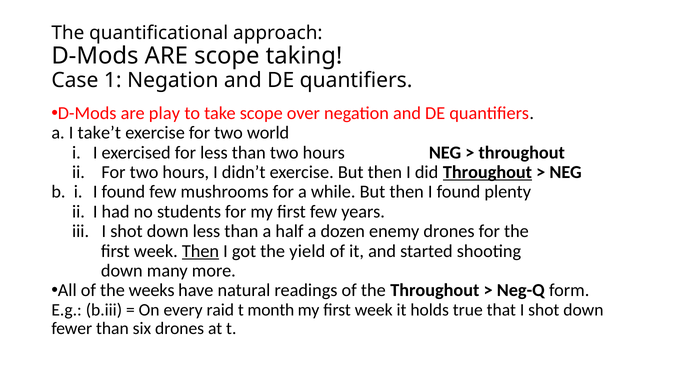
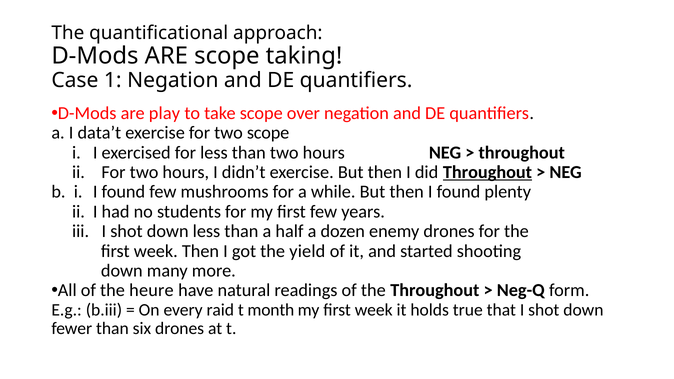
take’t: take’t -> data’t
two world: world -> scope
Then at (200, 251) underline: present -> none
weeks: weeks -> heure
